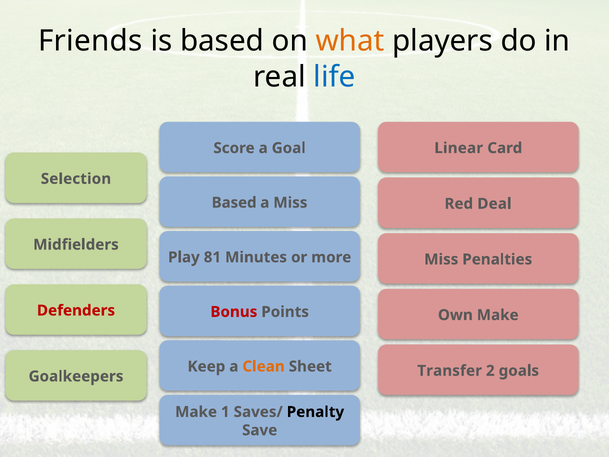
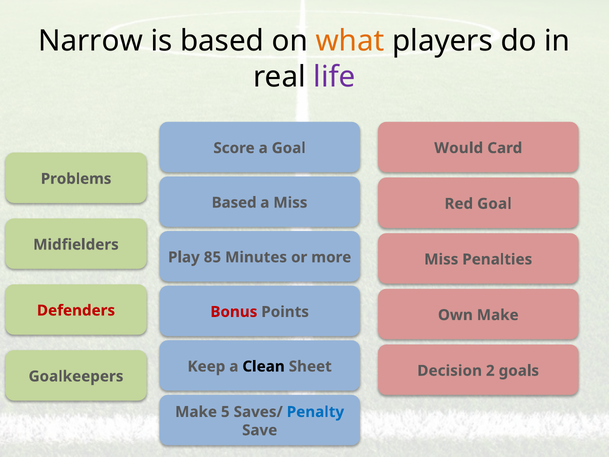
Friends: Friends -> Narrow
life colour: blue -> purple
Linear: Linear -> Would
Selection: Selection -> Problems
Red Deal: Deal -> Goal
81: 81 -> 85
Clean colour: orange -> black
Transfer: Transfer -> Decision
1: 1 -> 5
Penalty colour: black -> blue
